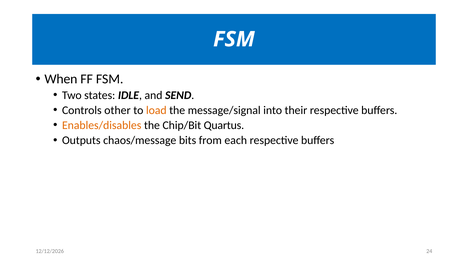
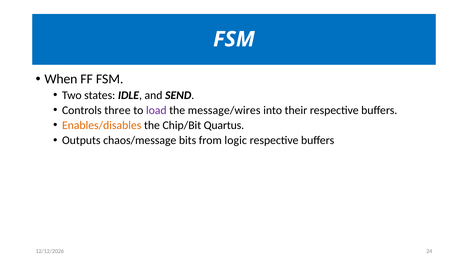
other: other -> three
load colour: orange -> purple
message/signal: message/signal -> message/wires
each: each -> logic
